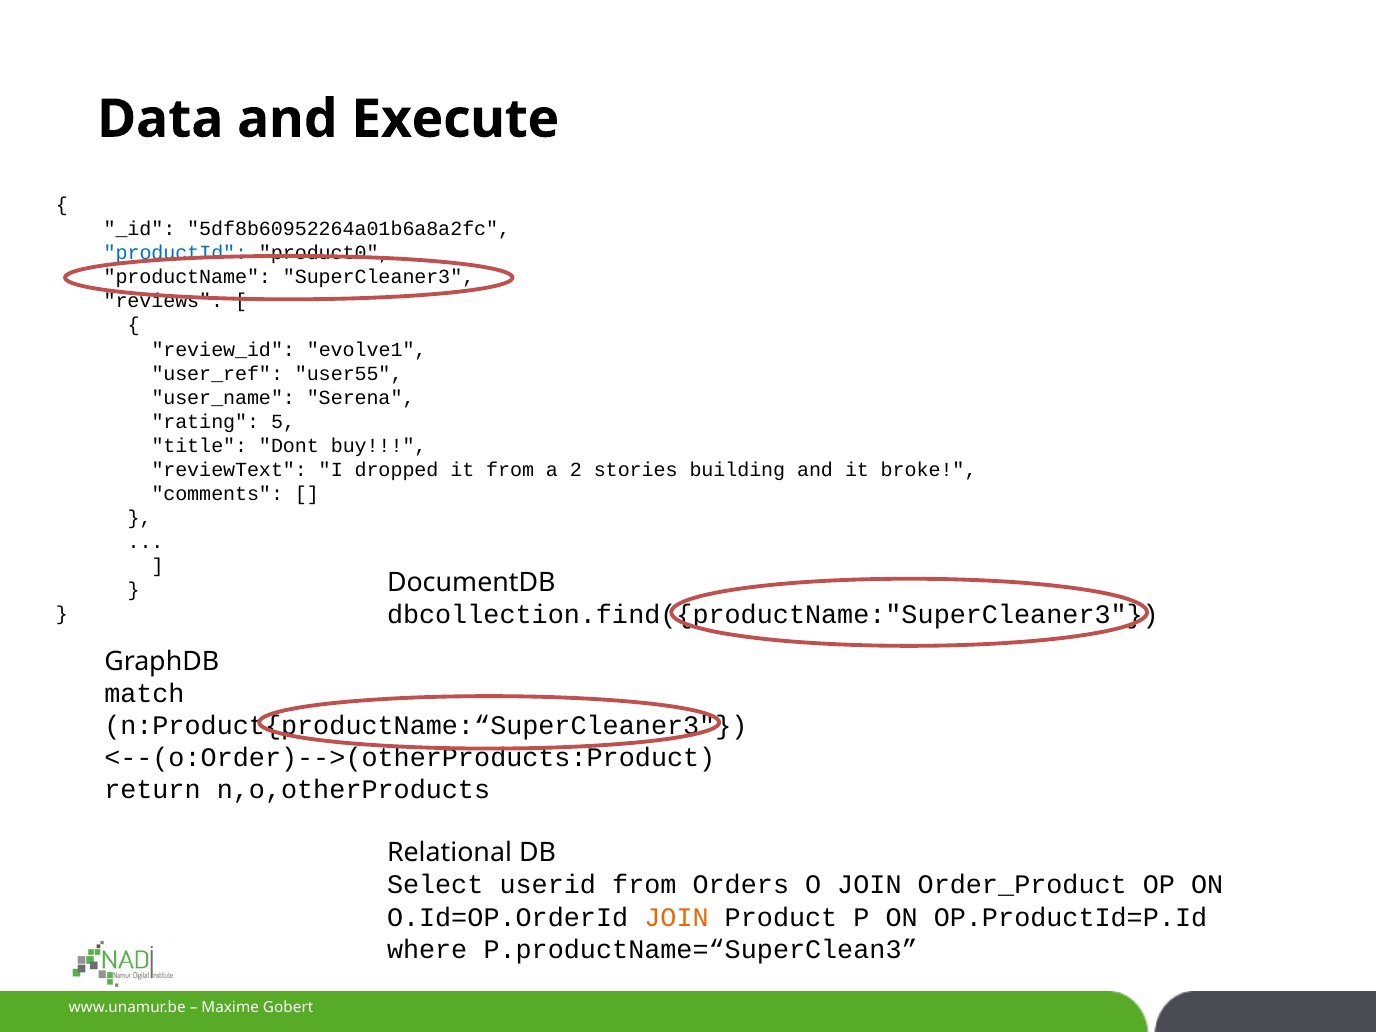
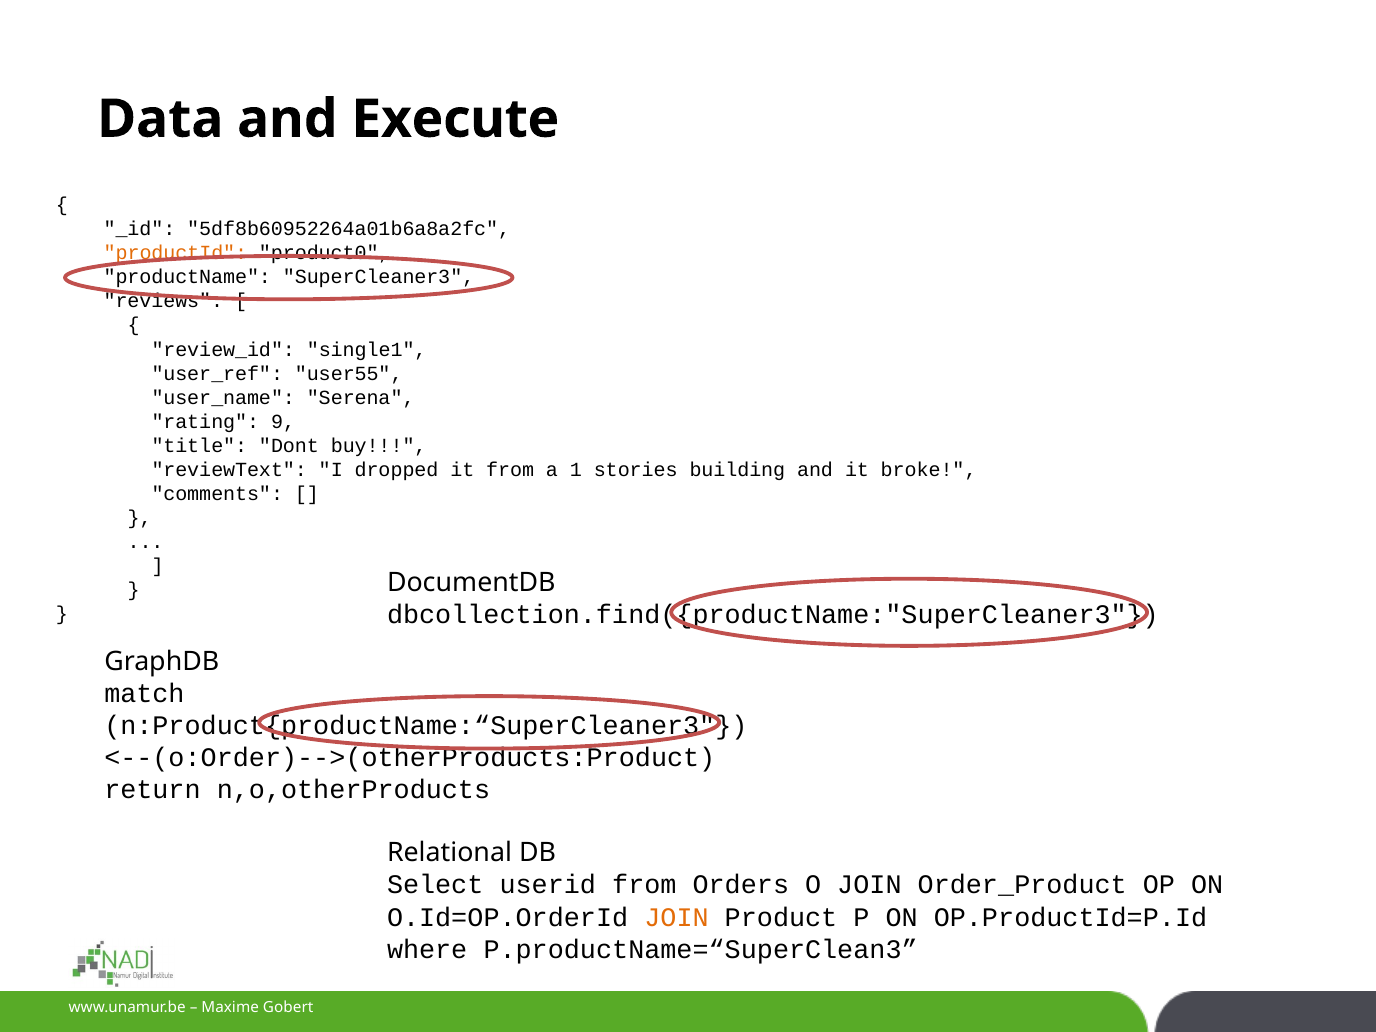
productId colour: blue -> orange
evolve1: evolve1 -> single1
5: 5 -> 9
2: 2 -> 1
